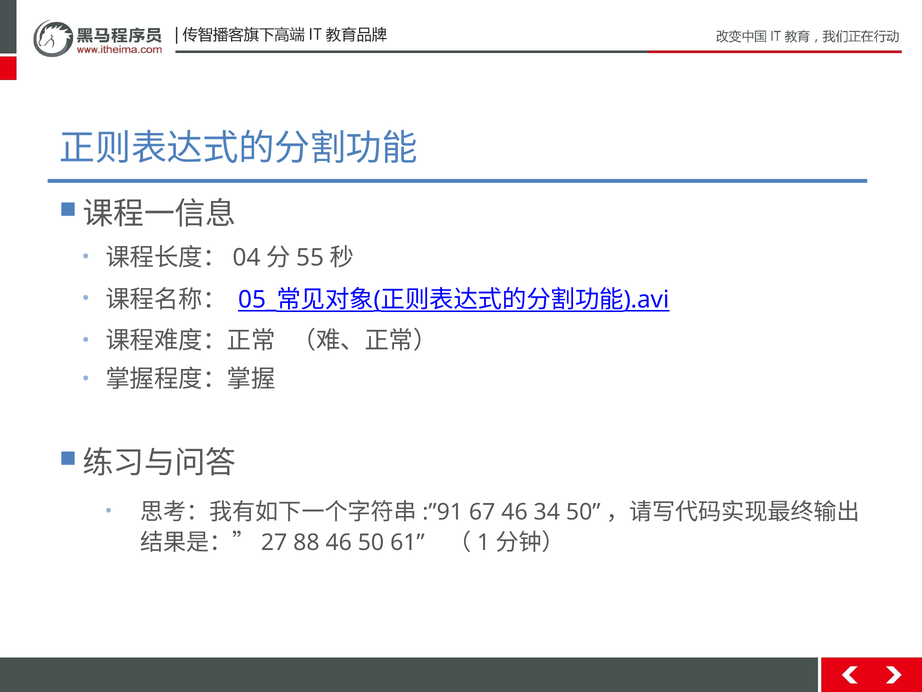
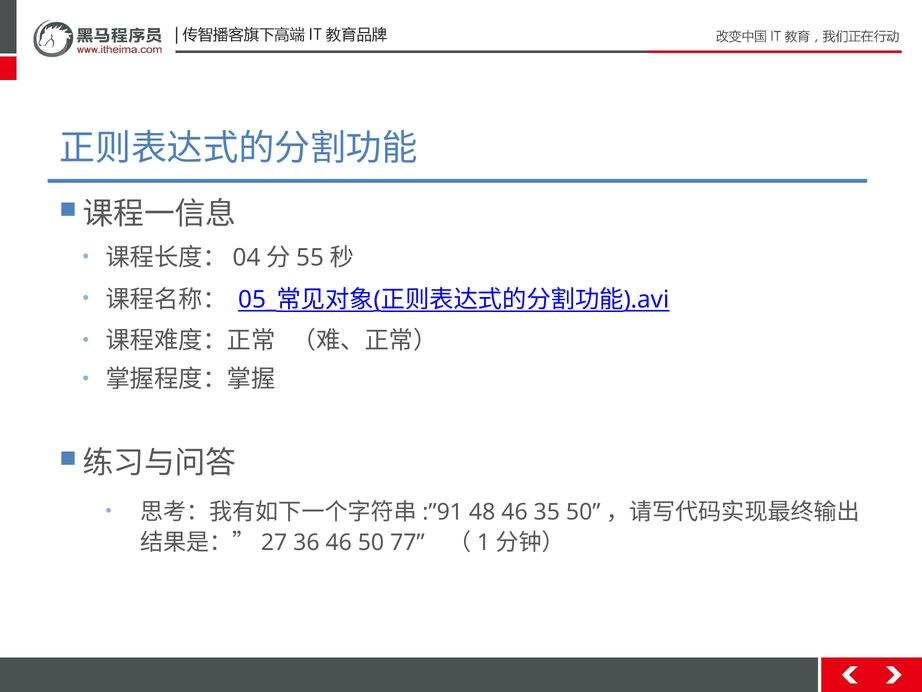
67: 67 -> 48
34: 34 -> 35
88: 88 -> 36
61: 61 -> 77
